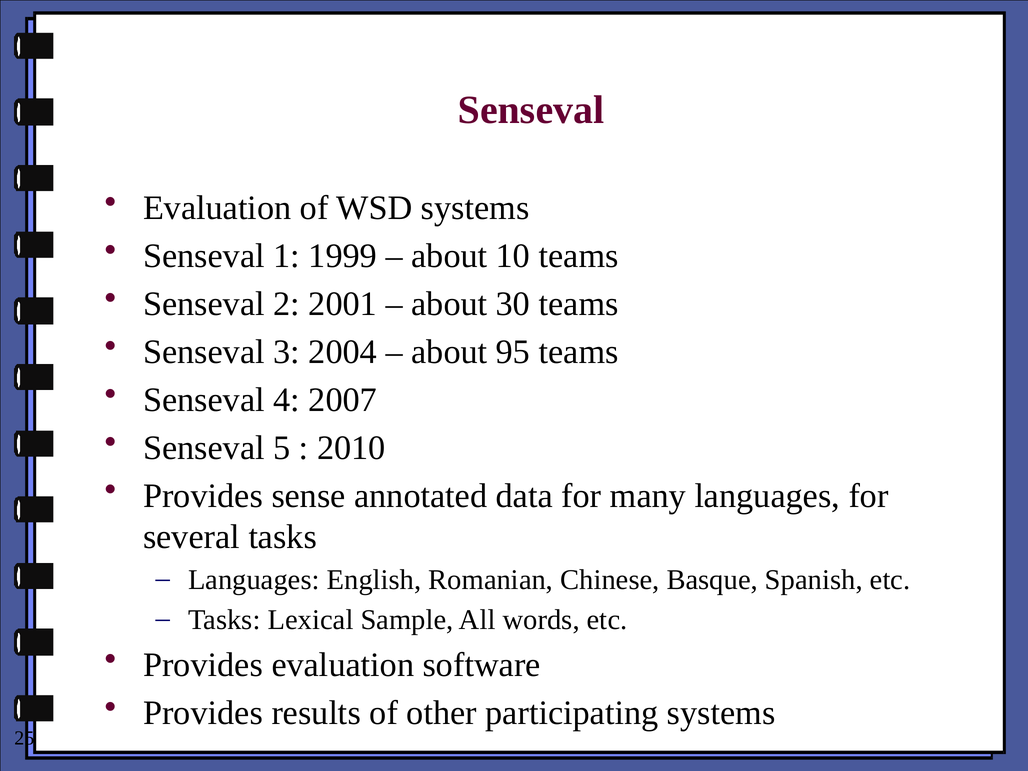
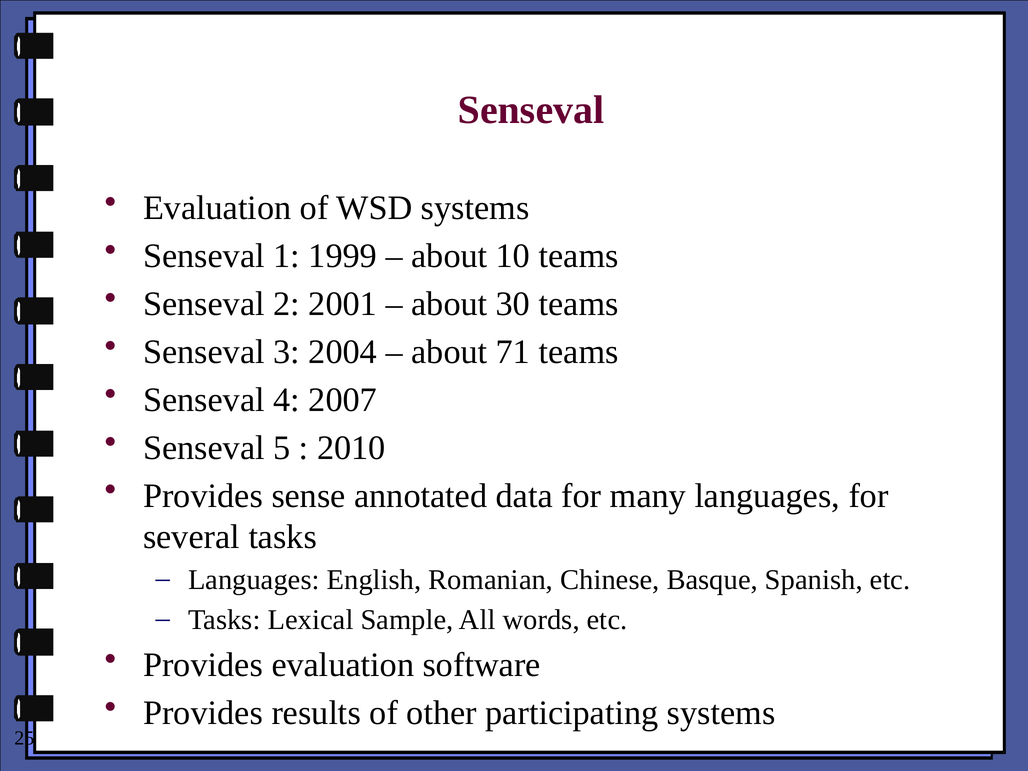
95: 95 -> 71
